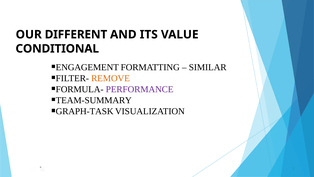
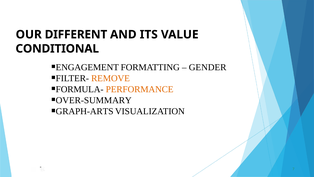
SIMILAR: SIMILAR -> GENDER
PERFORMANCE colour: purple -> orange
TEAM-SUMMARY: TEAM-SUMMARY -> OVER-SUMMARY
GRAPH-TASK: GRAPH-TASK -> GRAPH-ARTS
